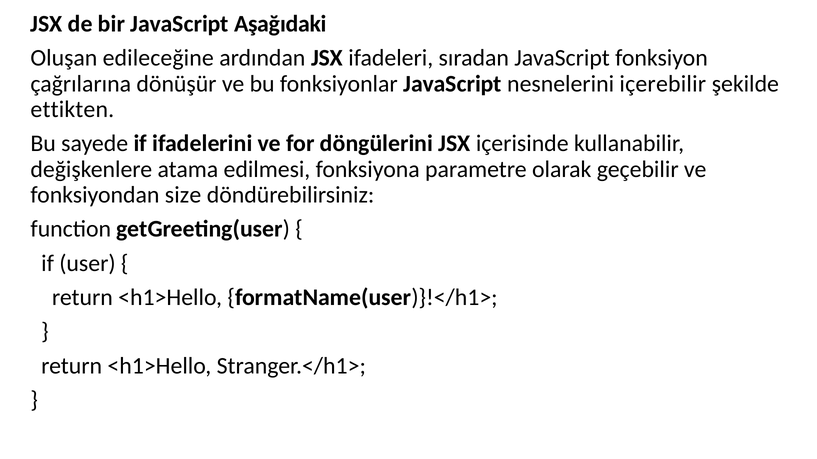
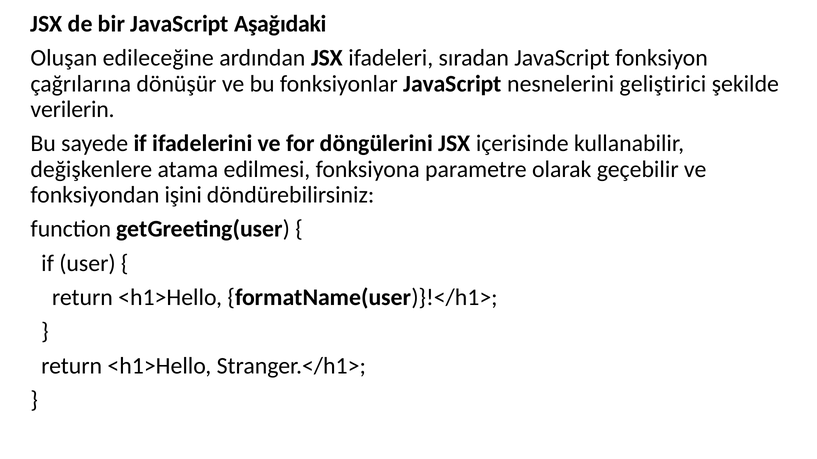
içerebilir: içerebilir -> geliştirici
ettikten: ettikten -> verilerin
size: size -> işini
